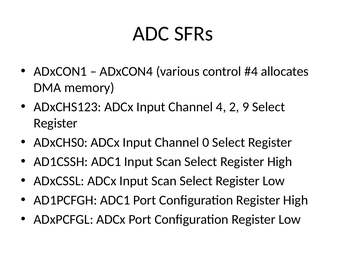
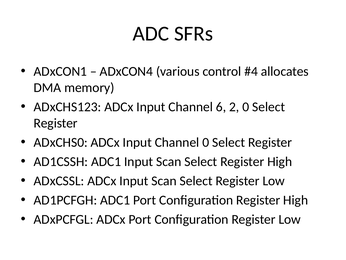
4: 4 -> 6
2 9: 9 -> 0
